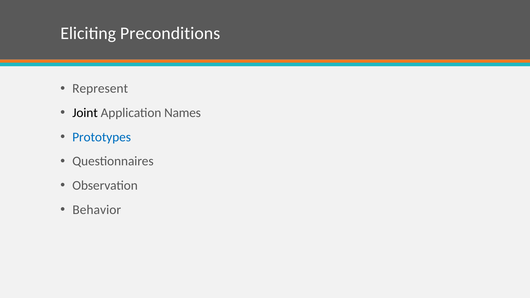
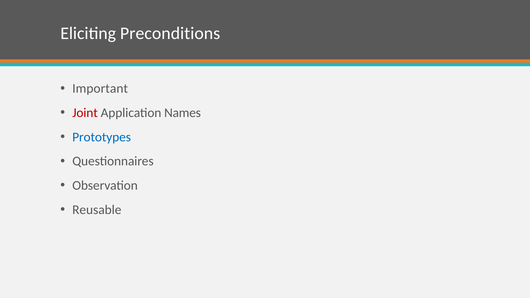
Represent: Represent -> Important
Joint colour: black -> red
Behavior: Behavior -> Reusable
